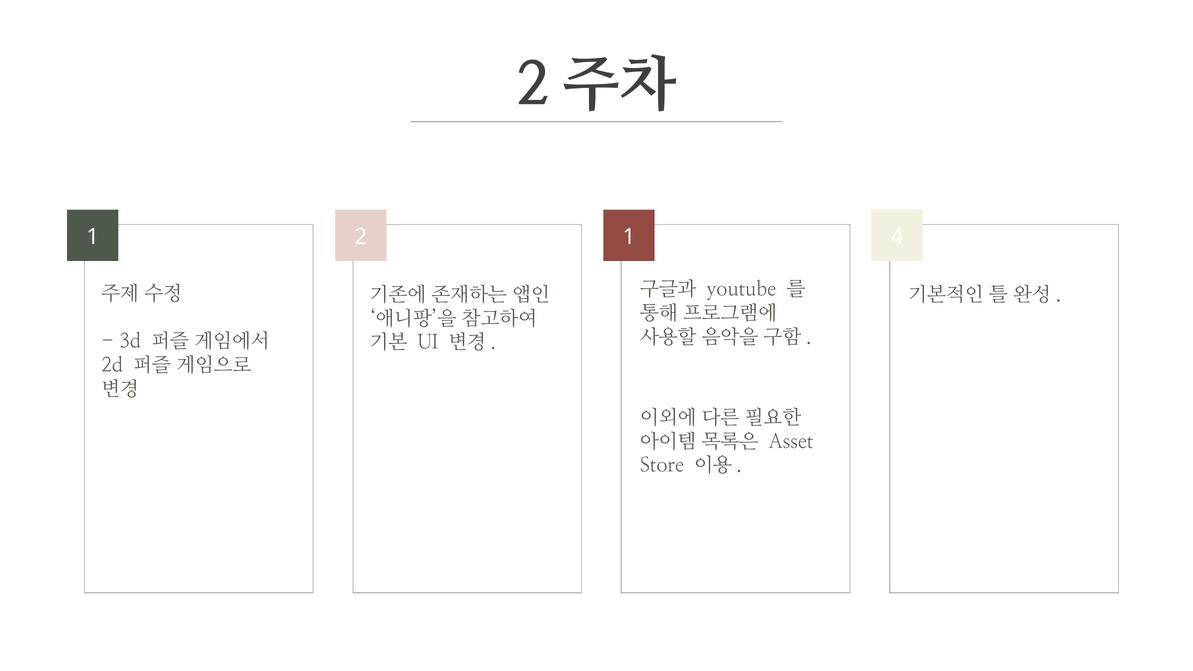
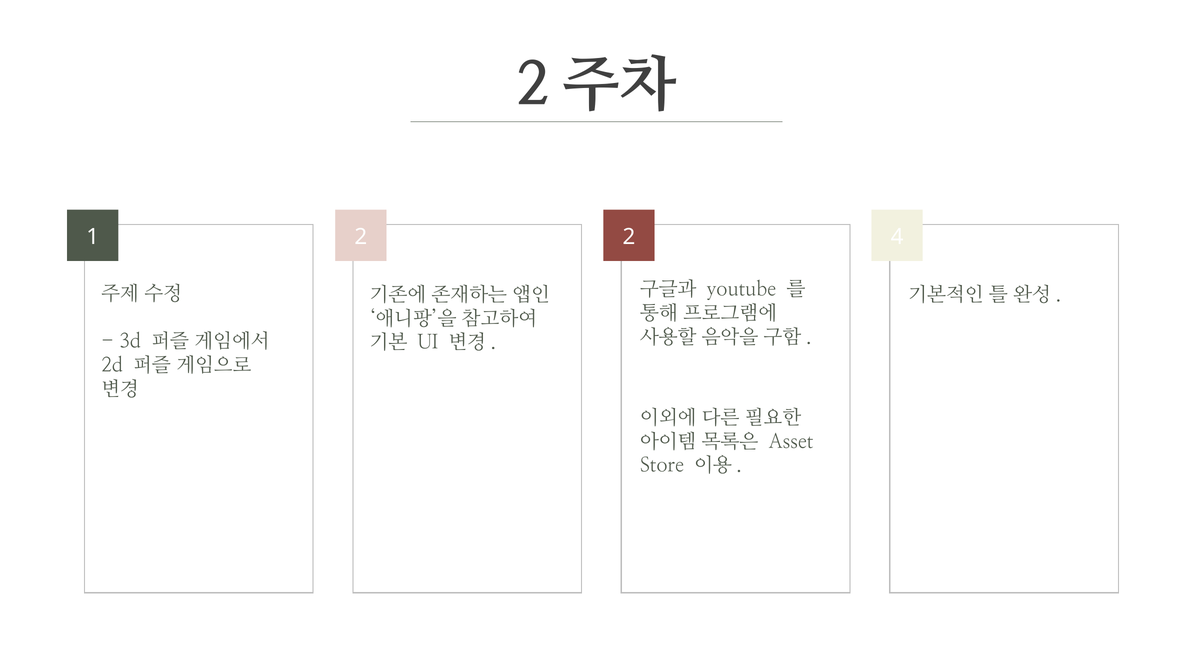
2 1: 1 -> 2
